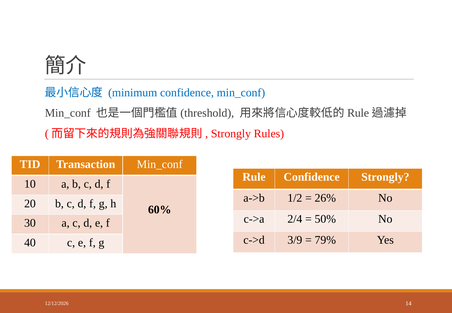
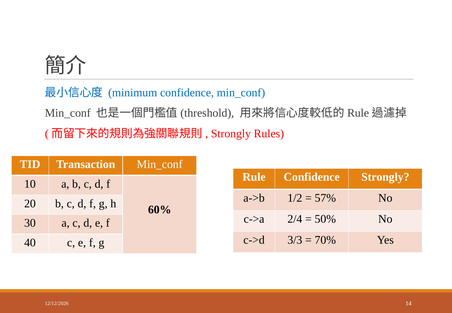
26%: 26% -> 57%
3/9: 3/9 -> 3/3
79%: 79% -> 70%
